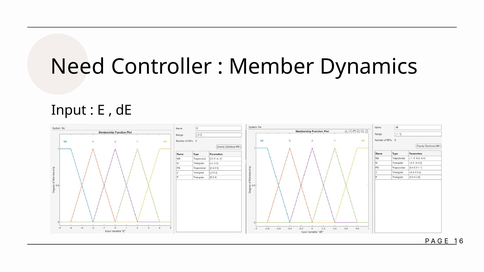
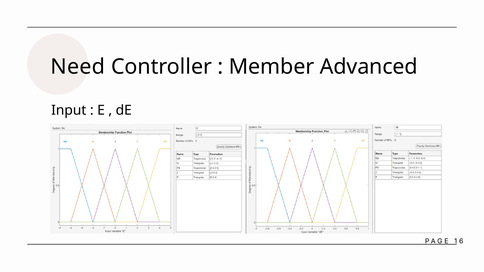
Dynamics: Dynamics -> Advanced
